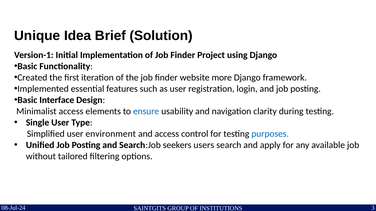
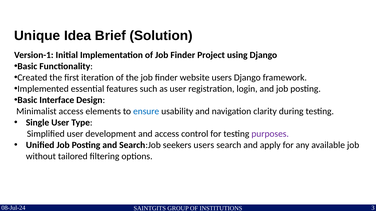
website more: more -> users
environment: environment -> development
purposes colour: blue -> purple
